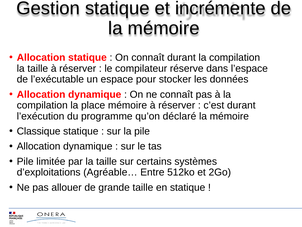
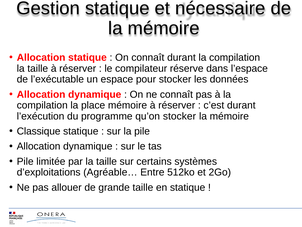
incrémente: incrémente -> nécessaire
qu’on déclaré: déclaré -> stocker
